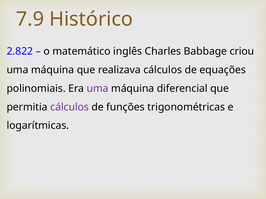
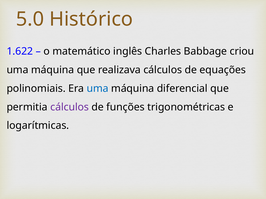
7.9: 7.9 -> 5.0
2.822: 2.822 -> 1.622
uma at (98, 89) colour: purple -> blue
